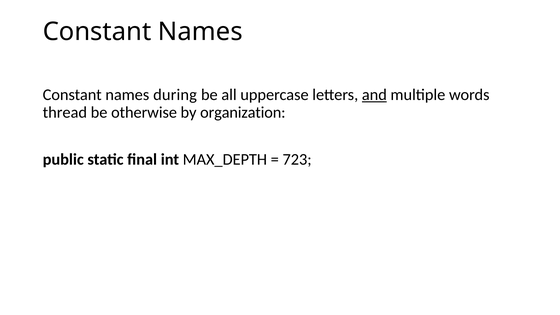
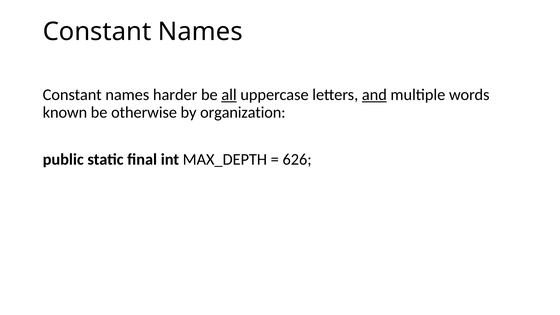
during: during -> harder
all underline: none -> present
thread: thread -> known
723: 723 -> 626
